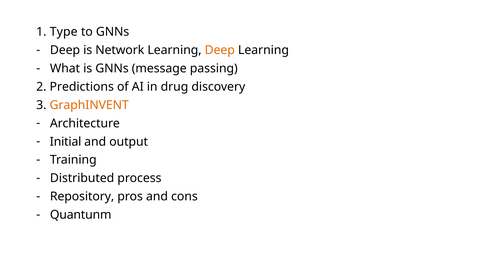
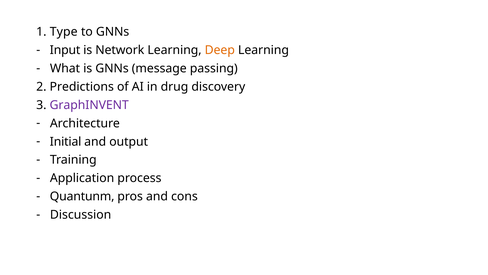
Deep at (65, 50): Deep -> Input
GraphINVENT colour: orange -> purple
Distributed: Distributed -> Application
Repository: Repository -> Quantunm
Quantunm: Quantunm -> Discussion
